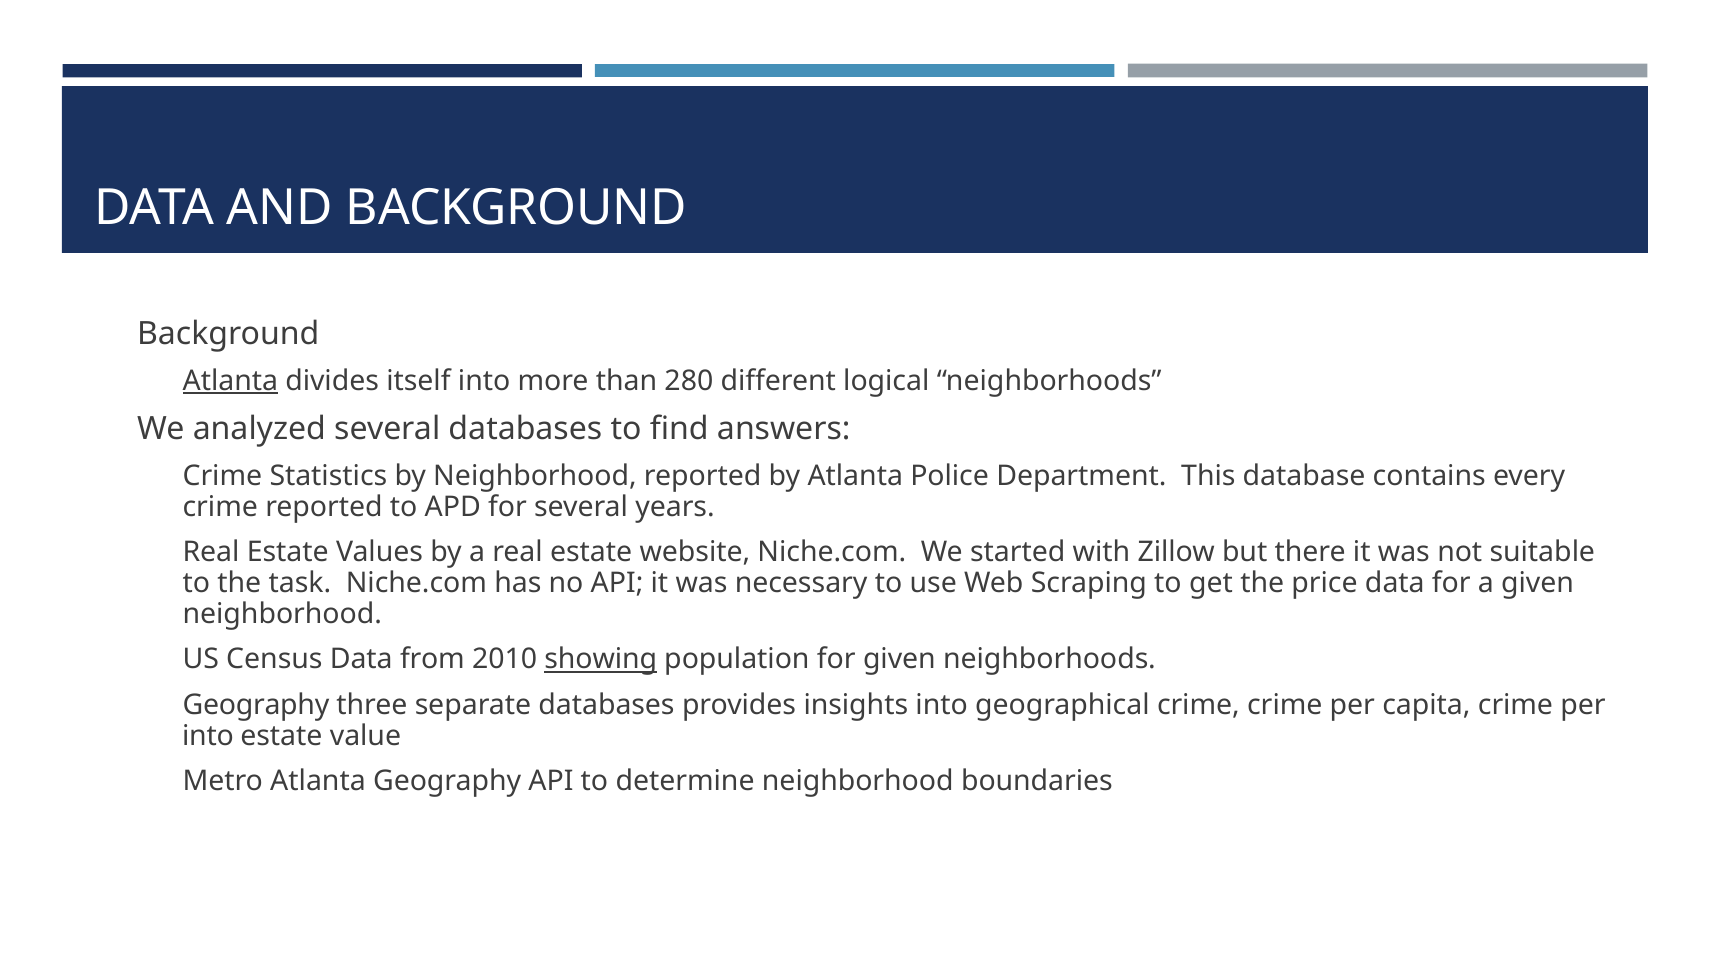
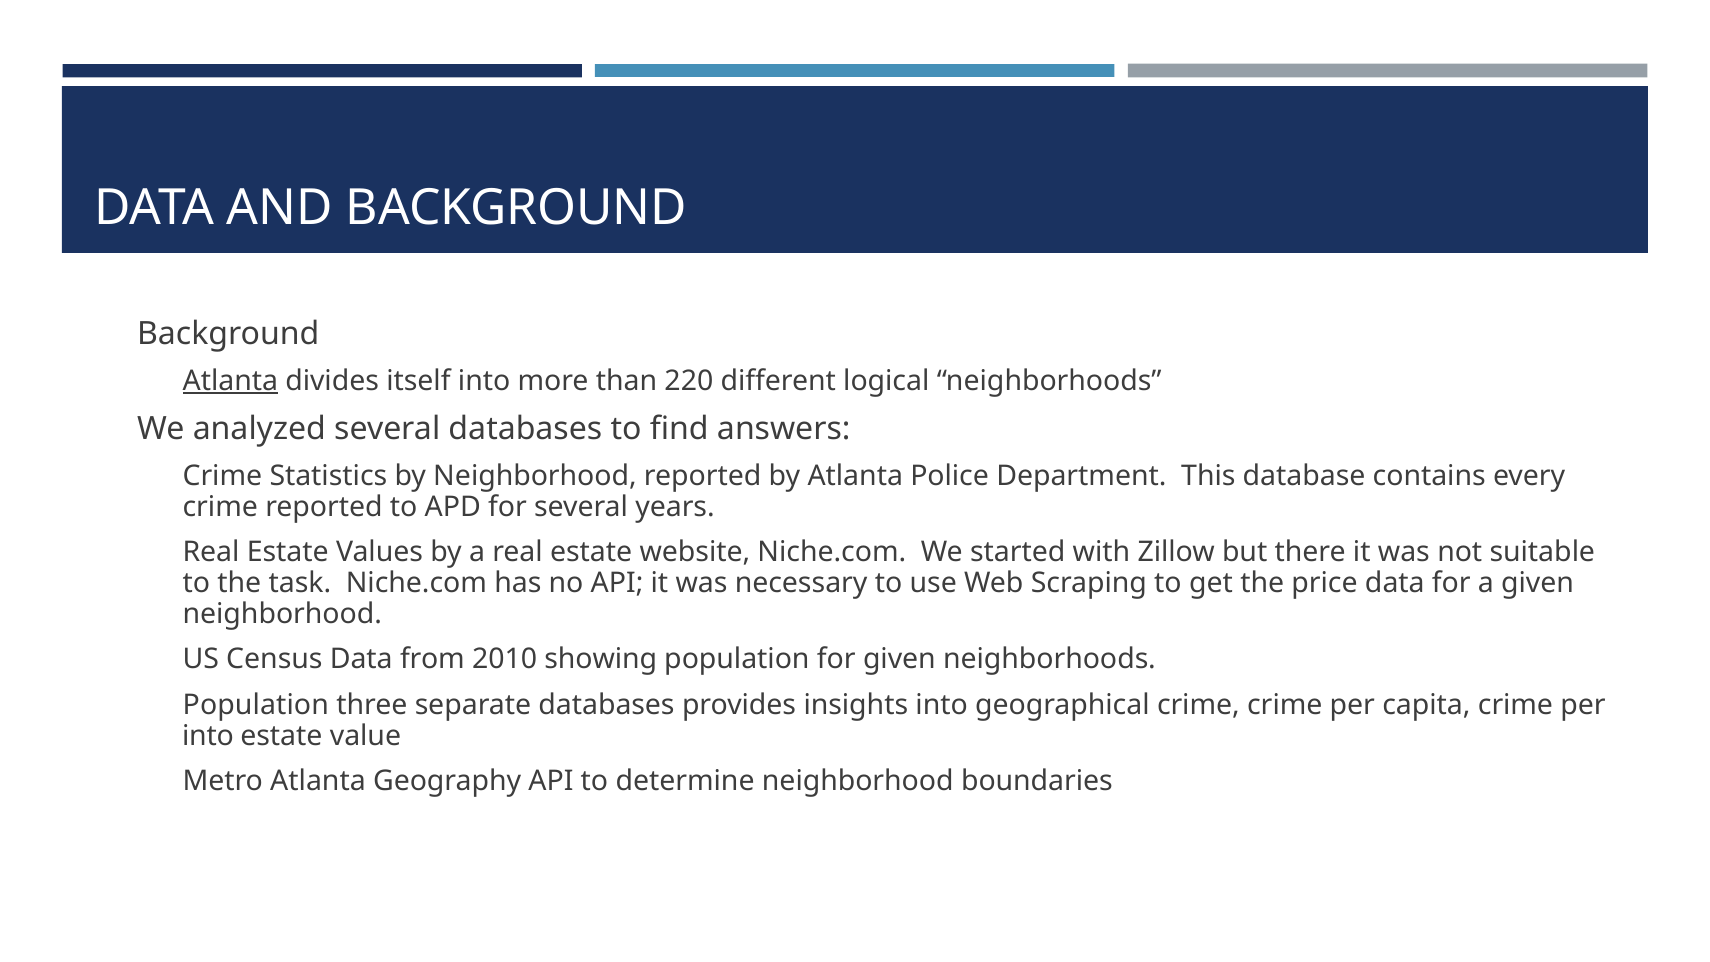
280: 280 -> 220
showing underline: present -> none
Geography at (256, 705): Geography -> Population
